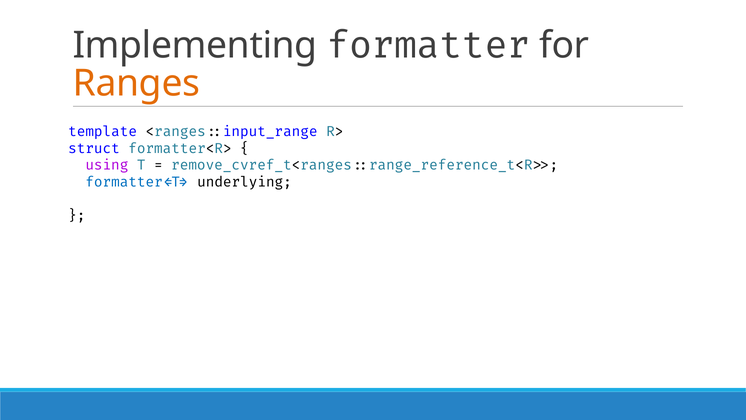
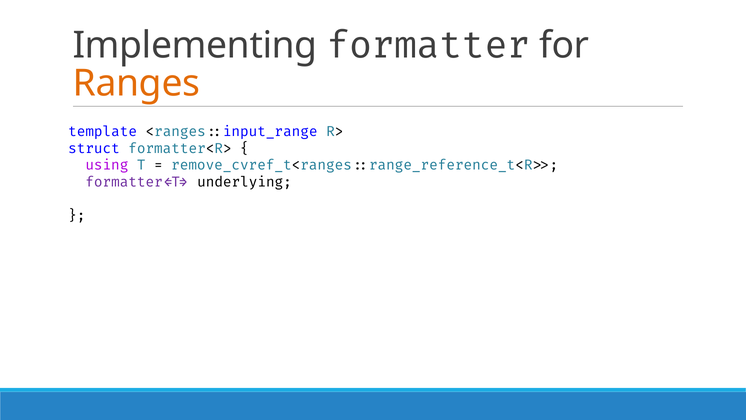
formatter<T> colour: blue -> purple
